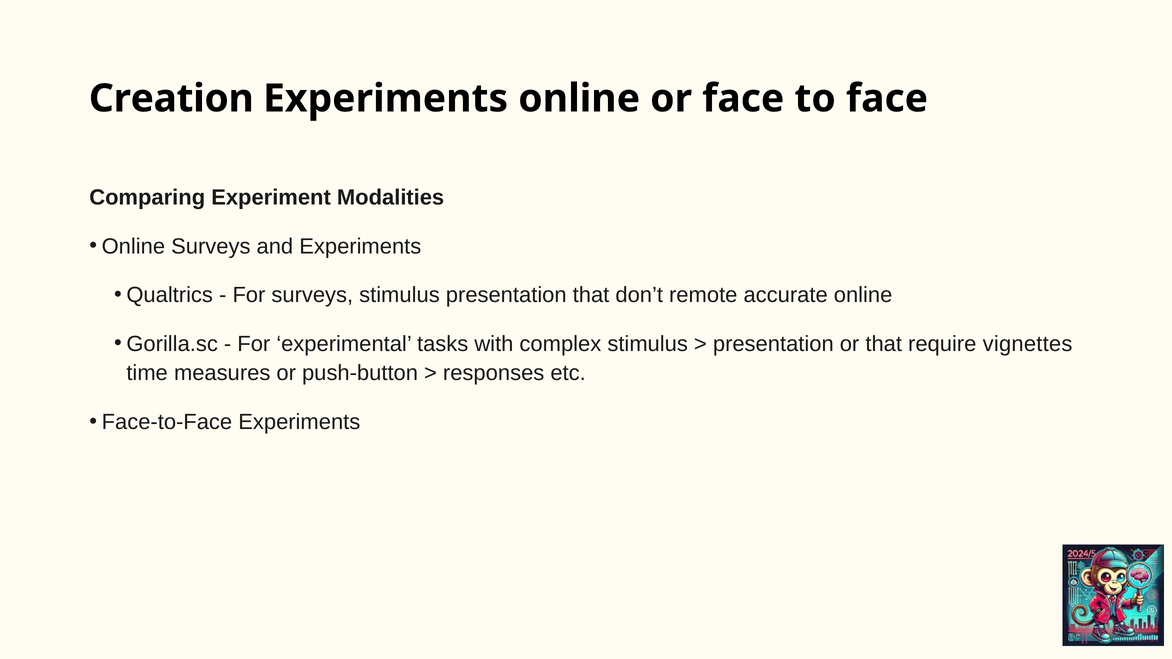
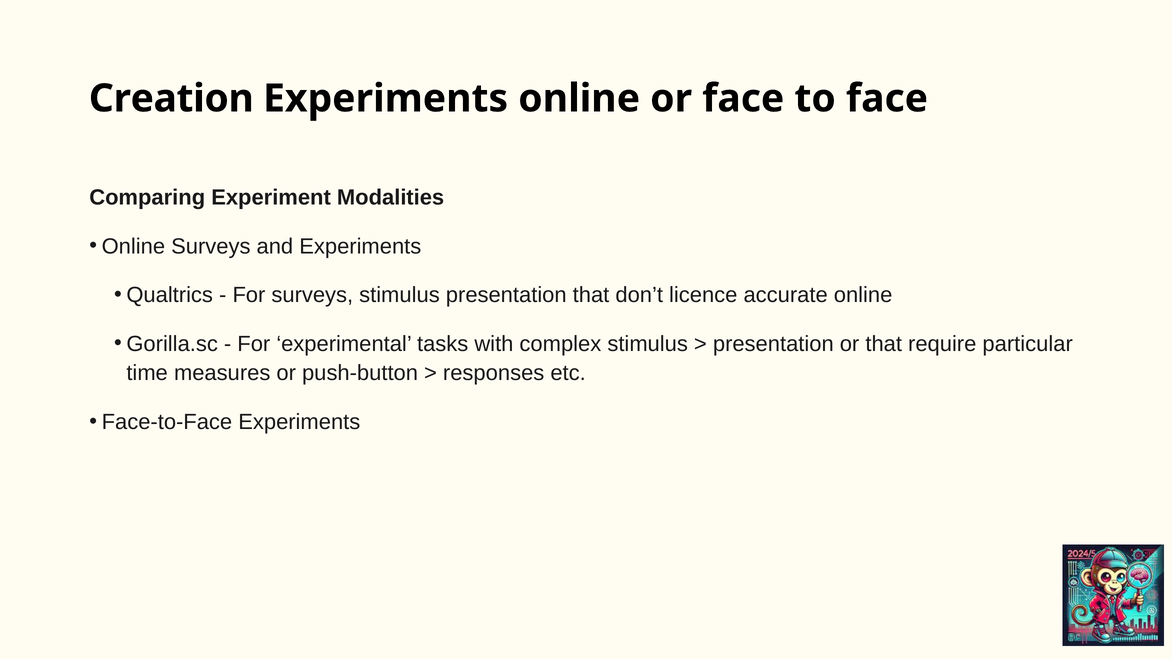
remote: remote -> licence
vignettes: vignettes -> particular
